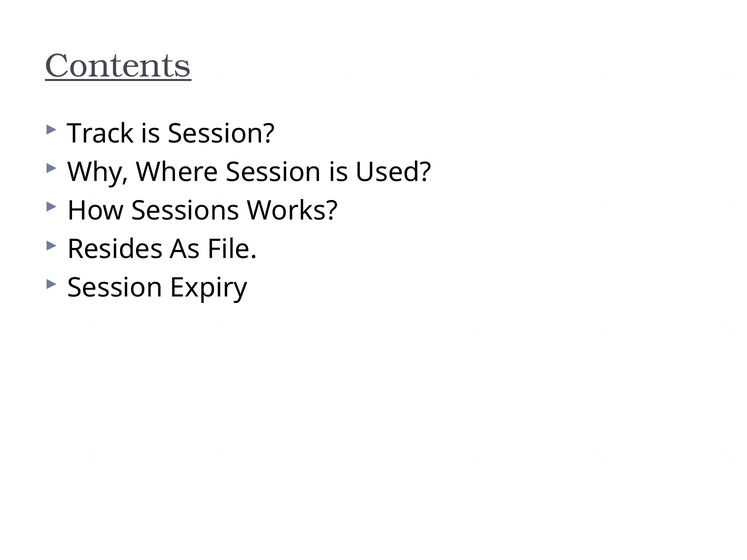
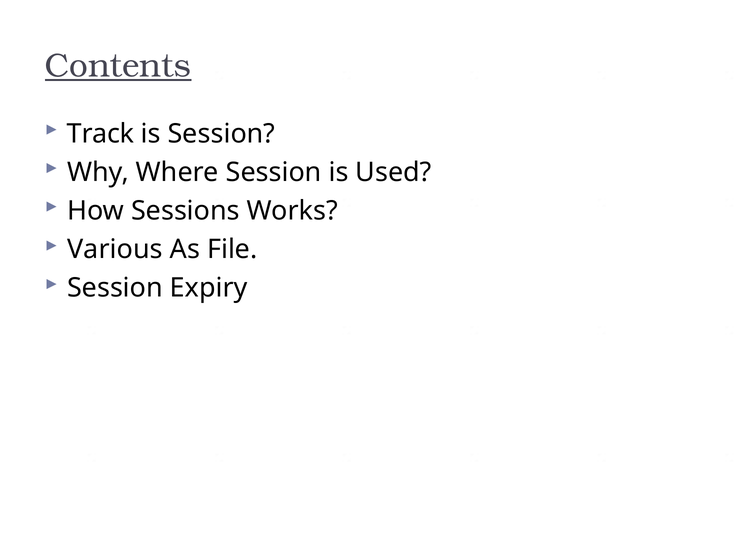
Resides: Resides -> Various
